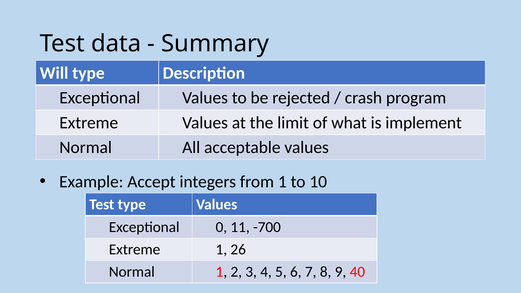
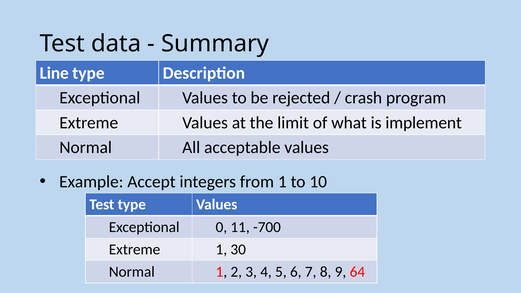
Will: Will -> Line
26: 26 -> 30
40: 40 -> 64
